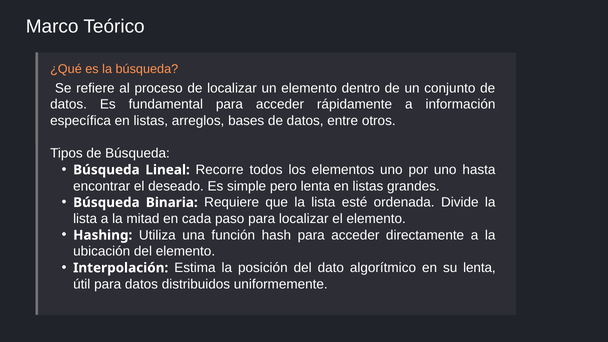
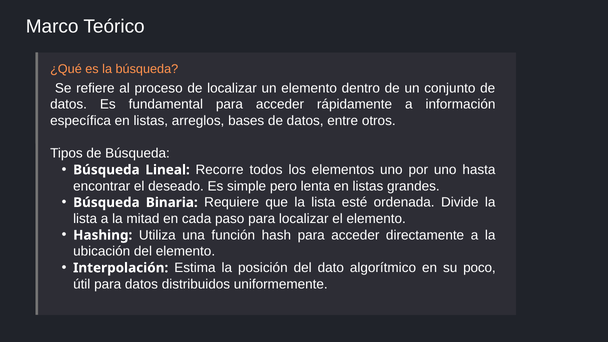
su lenta: lenta -> poco
